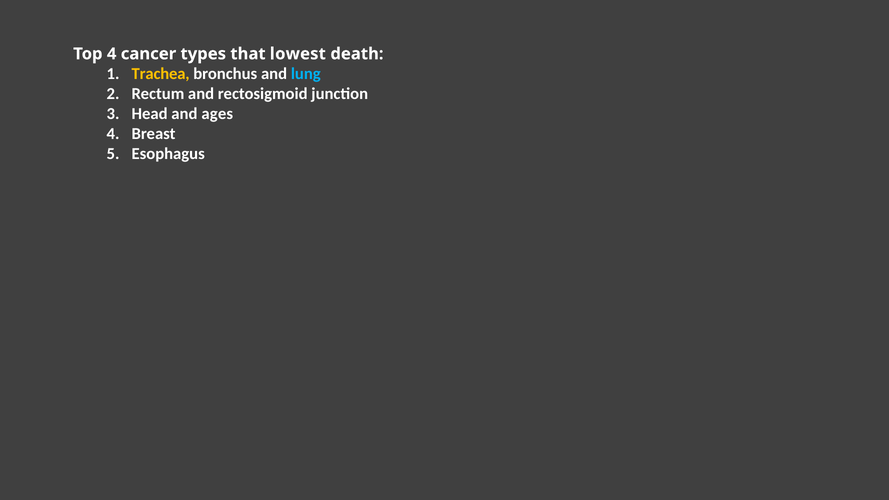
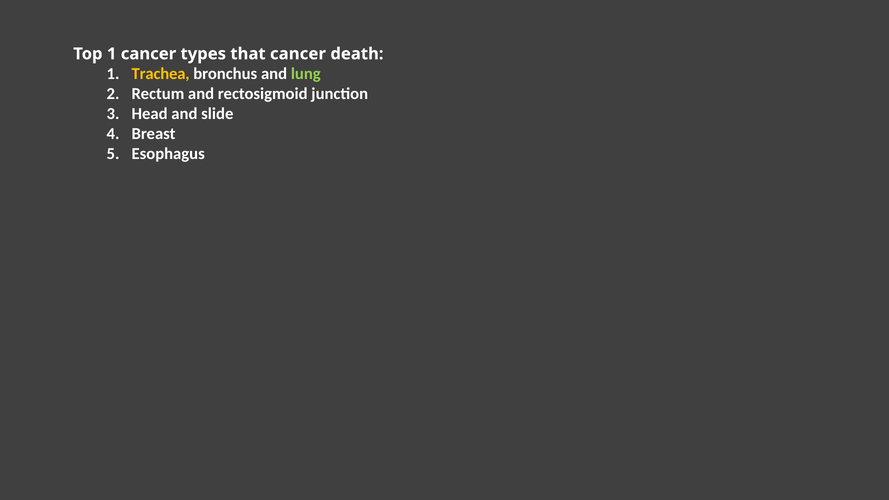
Top 4: 4 -> 1
that lowest: lowest -> cancer
lung colour: light blue -> light green
ages: ages -> slide
